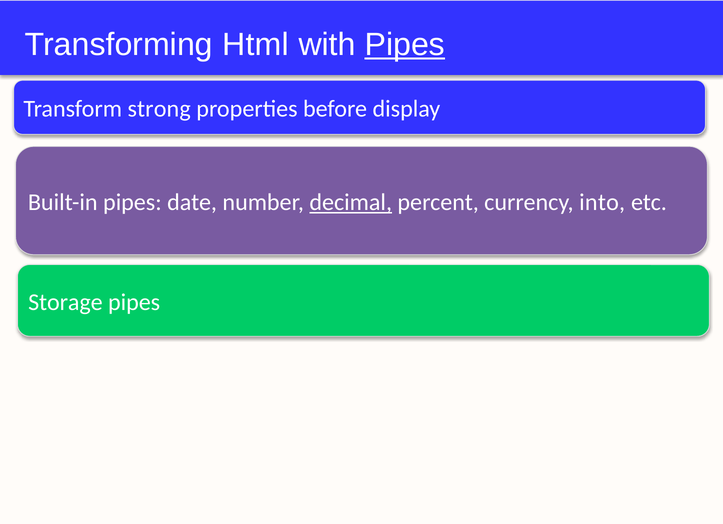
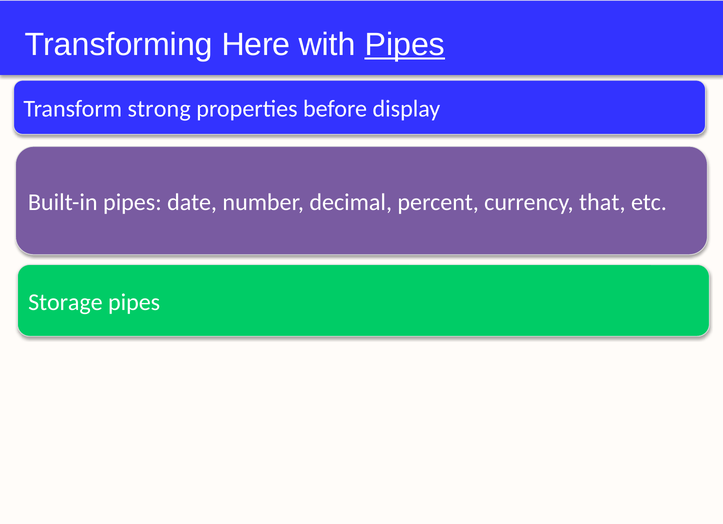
Html: Html -> Here
decimal underline: present -> none
into: into -> that
